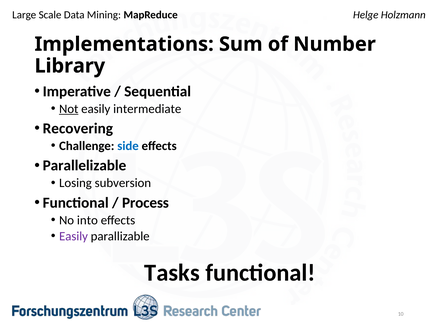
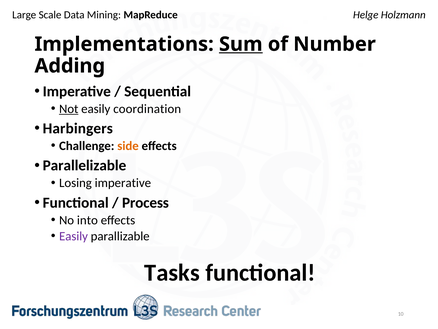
Sum underline: none -> present
Library: Library -> Adding
intermediate: intermediate -> coordination
Recovering: Recovering -> Harbingers
side colour: blue -> orange
Losing subversion: subversion -> imperative
